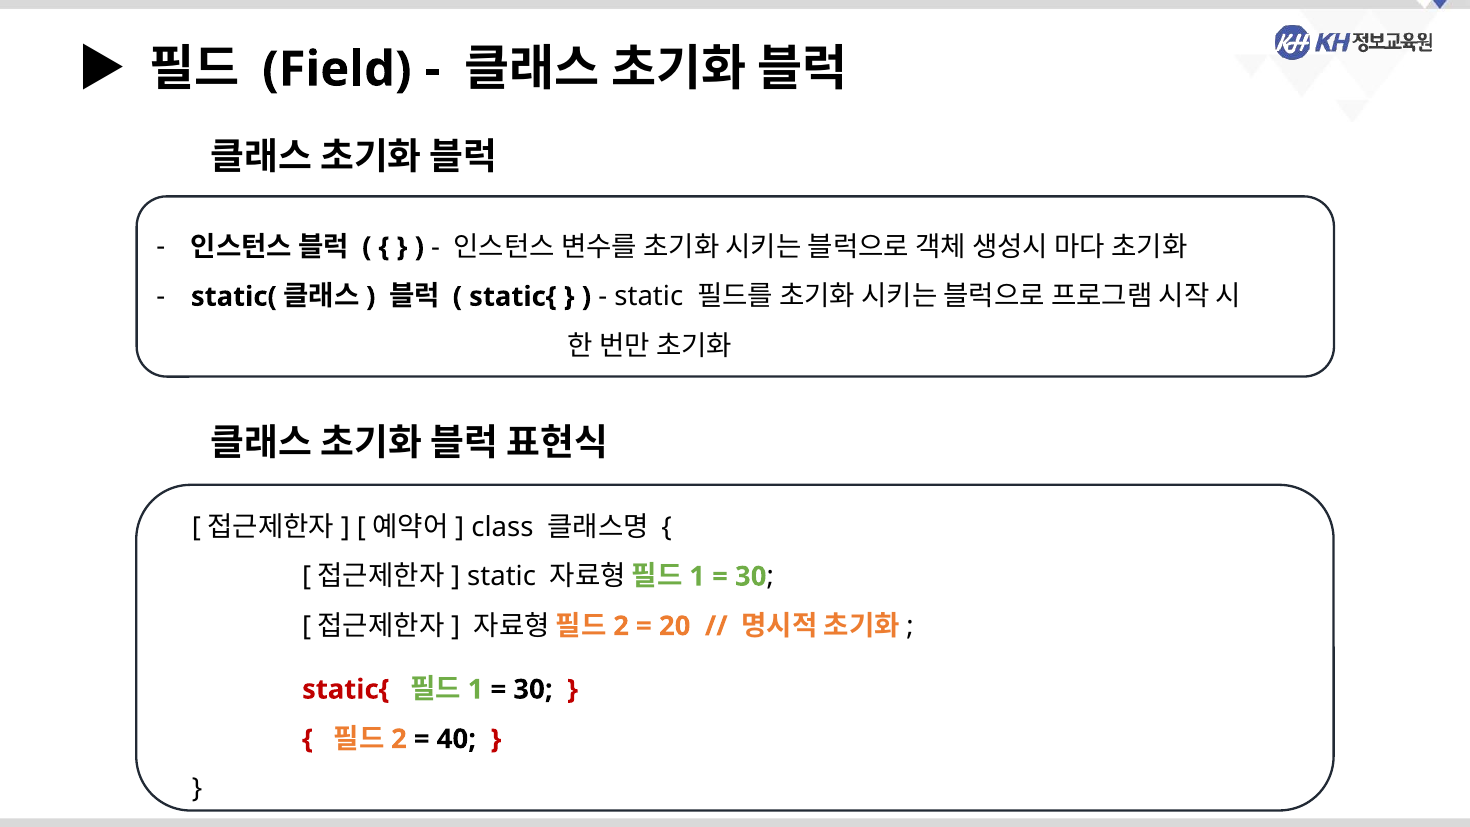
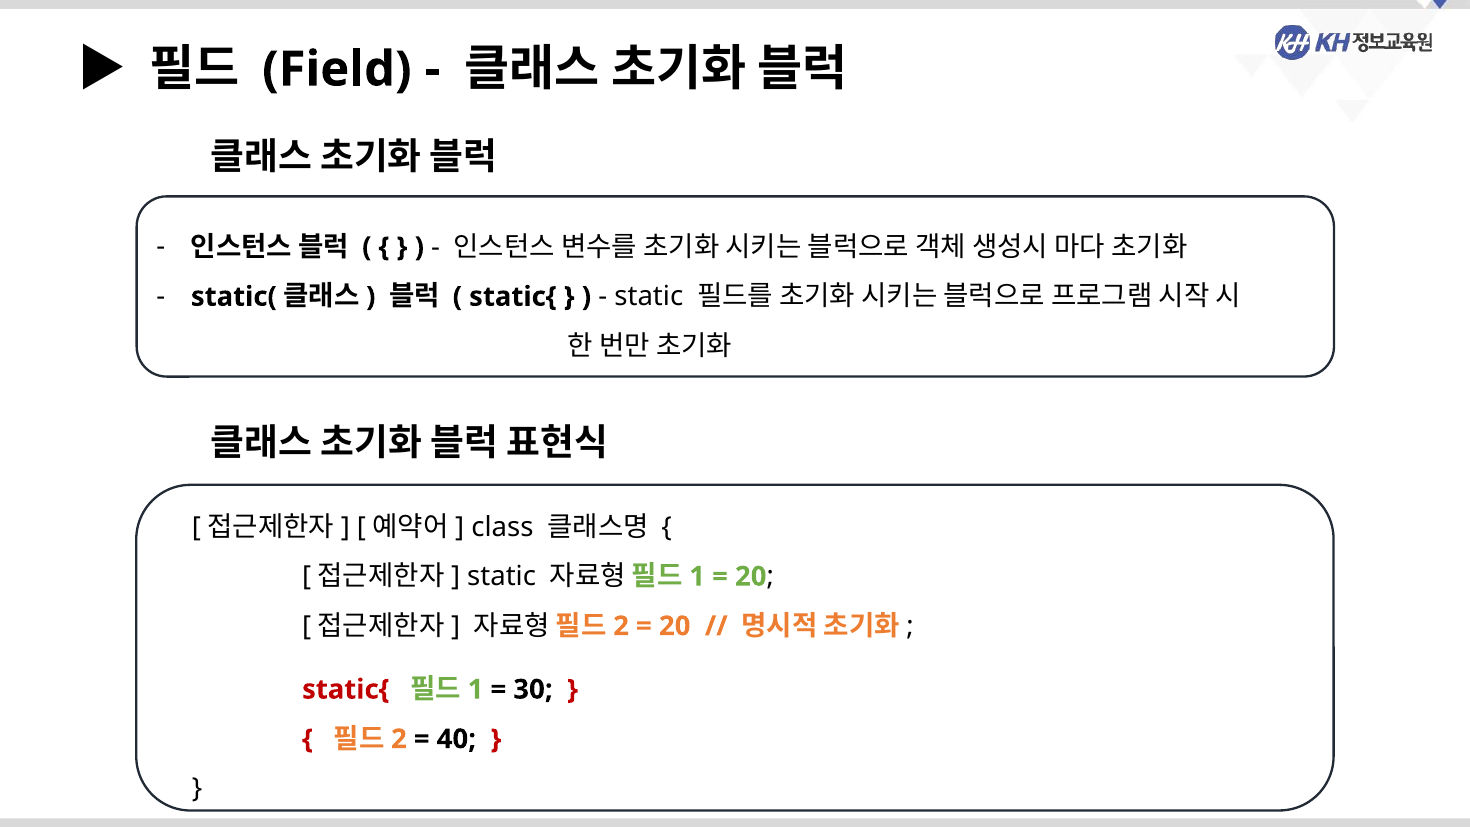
30 at (751, 576): 30 -> 20
